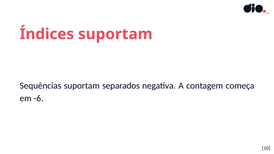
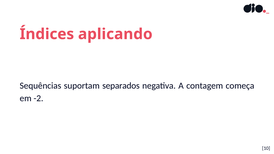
Índices suportam: suportam -> aplicando
-6: -6 -> -2
